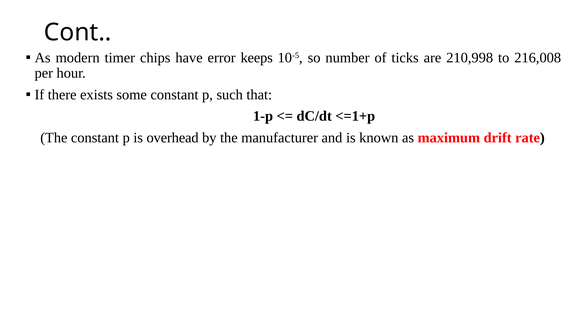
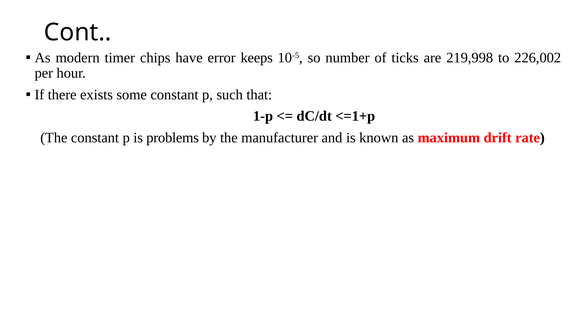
210,998: 210,998 -> 219,998
216,008: 216,008 -> 226,002
overhead: overhead -> problems
